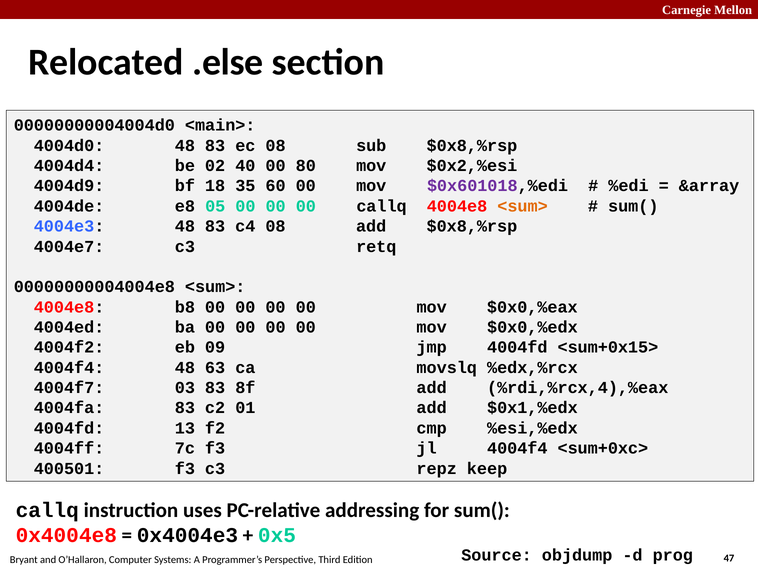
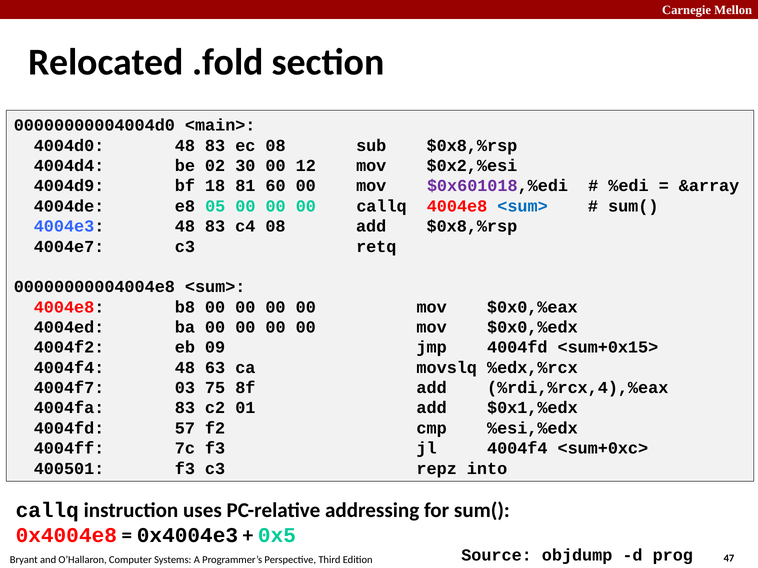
.else: .else -> .fold
40: 40 -> 30
80: 80 -> 12
35: 35 -> 81
<sum> at (523, 206) colour: orange -> blue
03 83: 83 -> 75
13: 13 -> 57
keep: keep -> into
